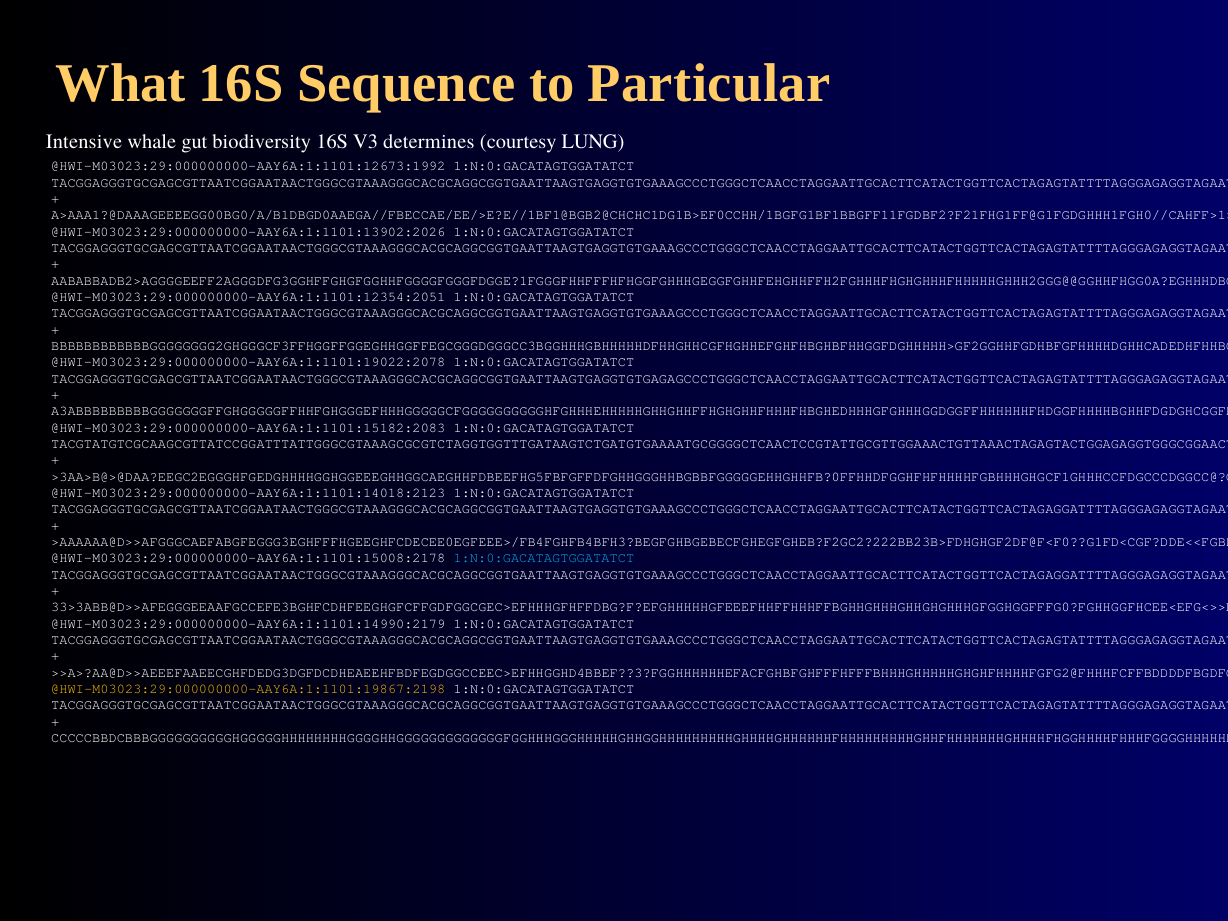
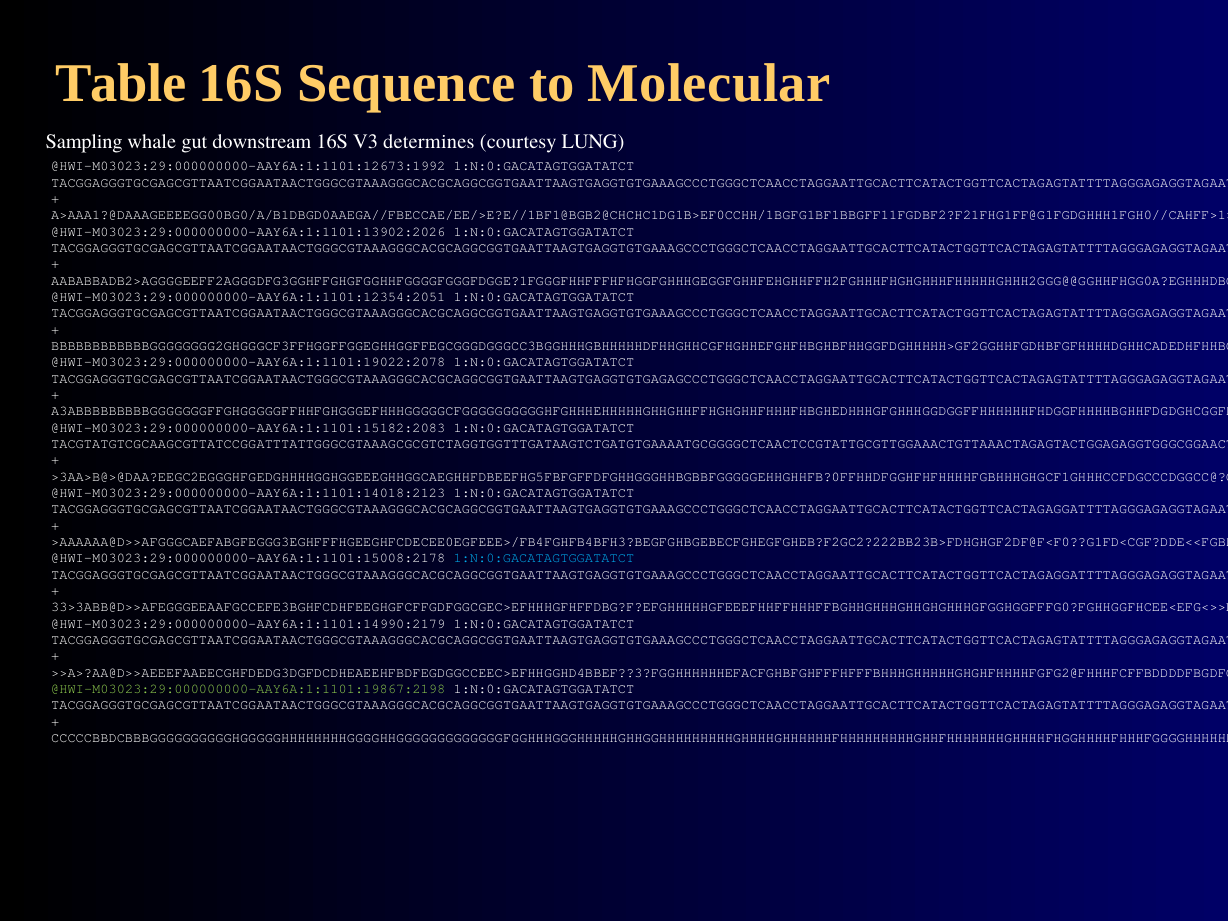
What: What -> Table
Particular: Particular -> Molecular
Intensive: Intensive -> Sampling
biodiversity: biodiversity -> downstream
@HWI-M03023:29:000000000-AAY6A:1:1101:19867:2198 colour: yellow -> light green
